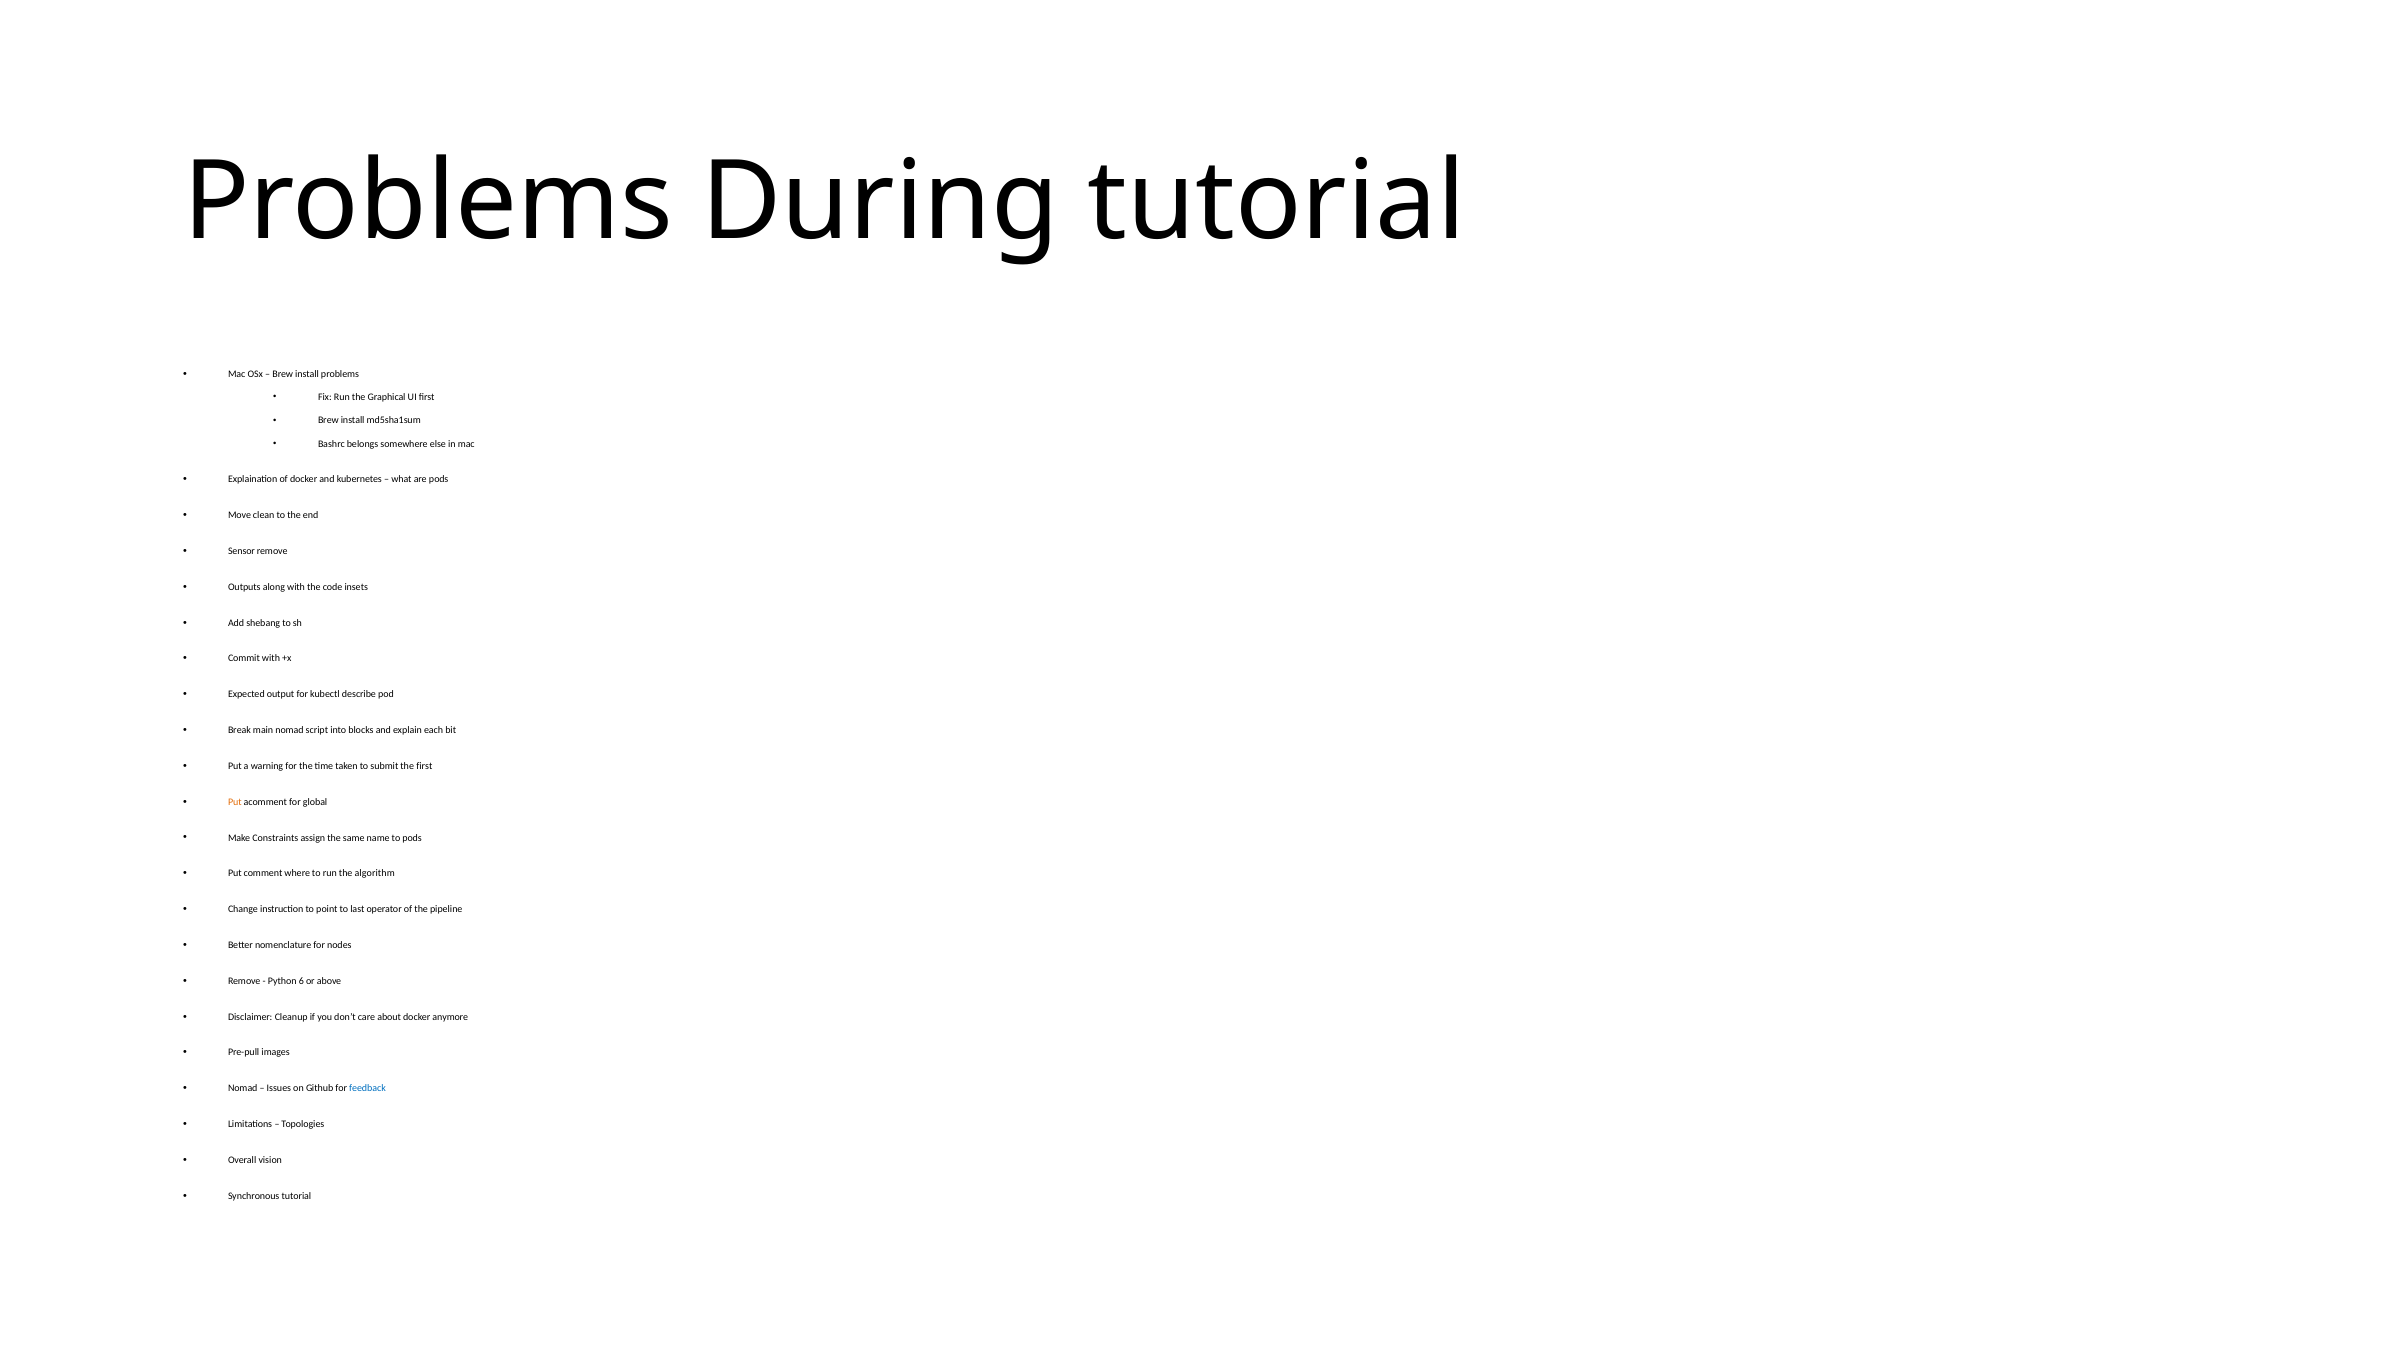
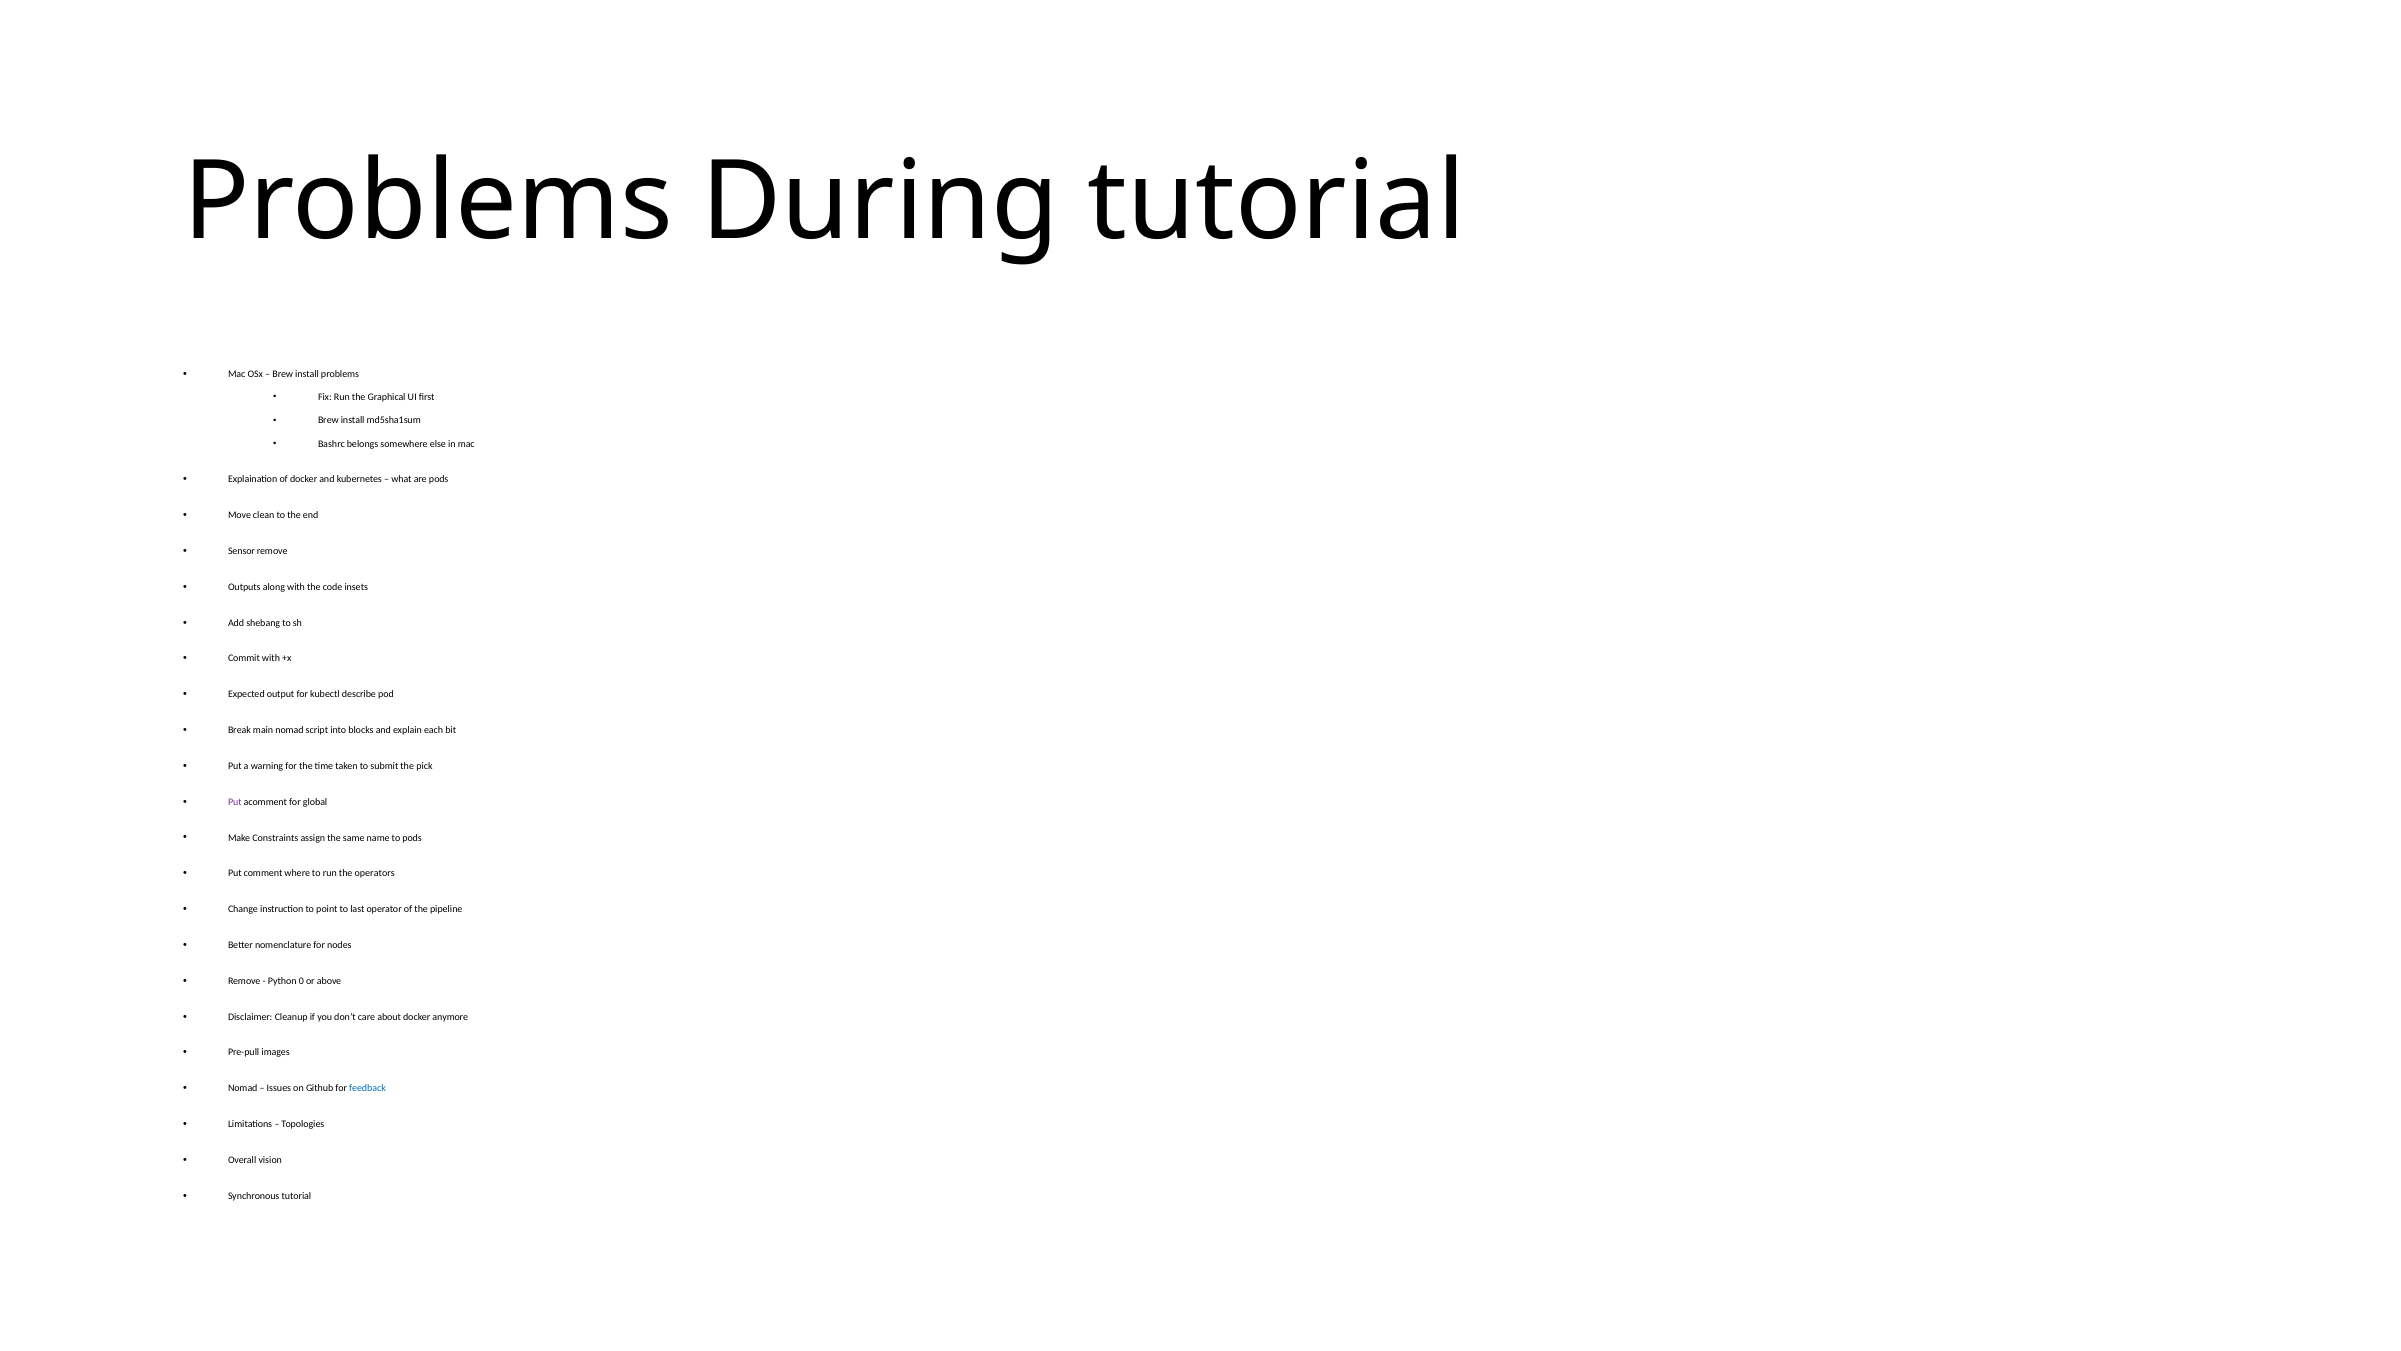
the first: first -> pick
Put at (235, 802) colour: orange -> purple
algorithm: algorithm -> operators
6: 6 -> 0
